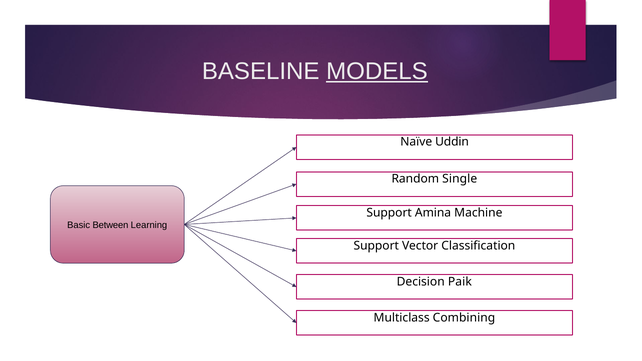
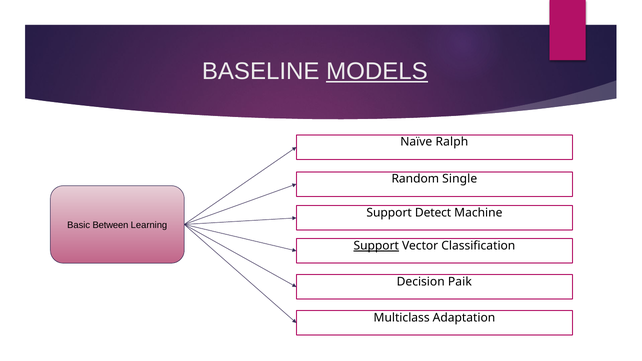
Uddin: Uddin -> Ralph
Amina: Amina -> Detect
Support at (376, 246) underline: none -> present
Combining: Combining -> Adaptation
